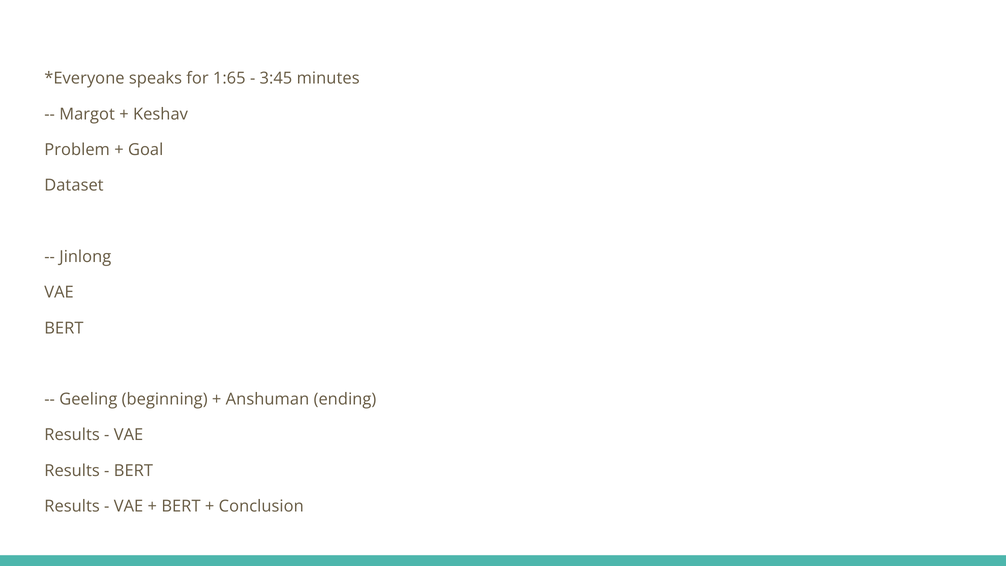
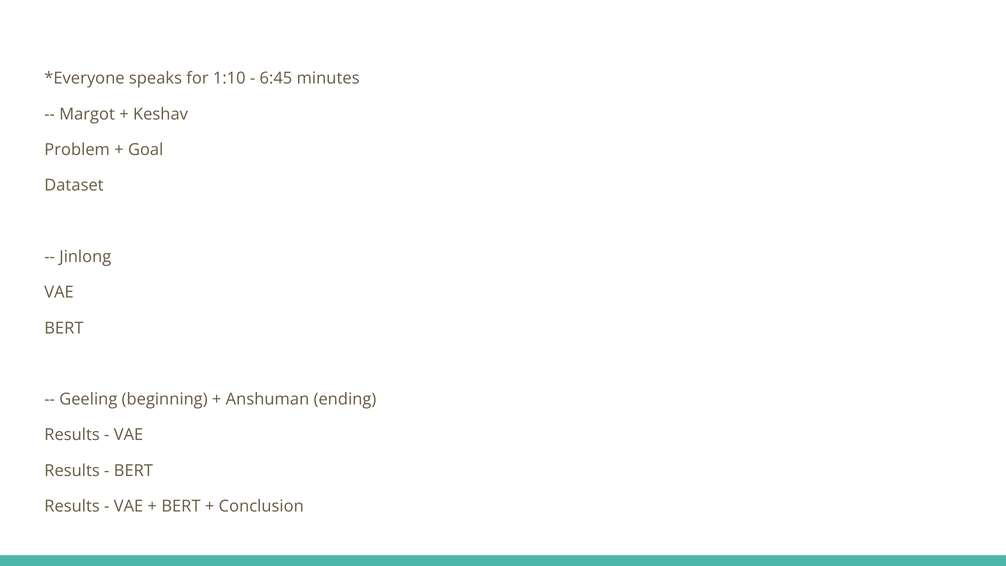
1:65: 1:65 -> 1:10
3:45: 3:45 -> 6:45
